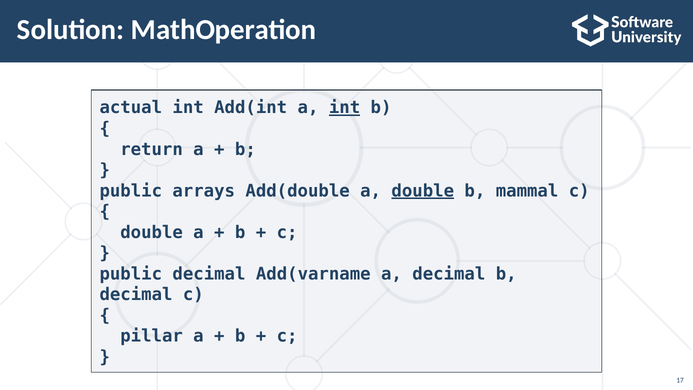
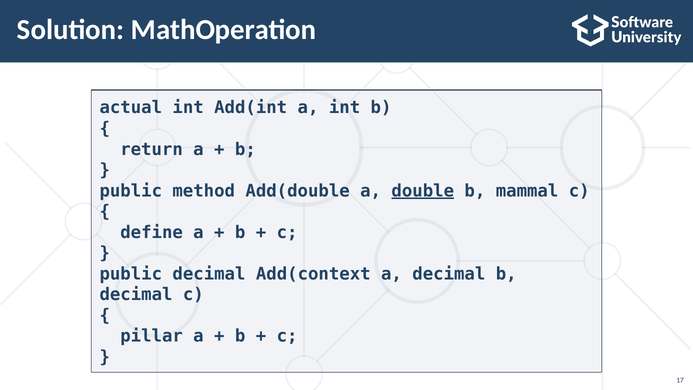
int at (345, 108) underline: present -> none
arrays: arrays -> method
double at (152, 232): double -> define
Add(varname: Add(varname -> Add(context
